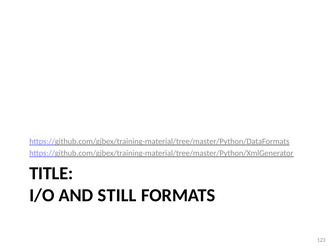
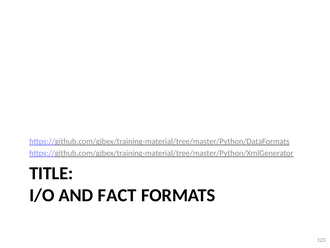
STILL: STILL -> FACT
